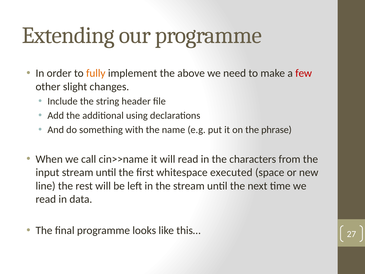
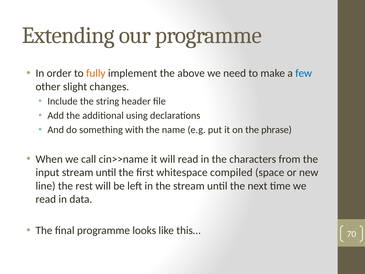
few colour: red -> blue
executed: executed -> compiled
27: 27 -> 70
